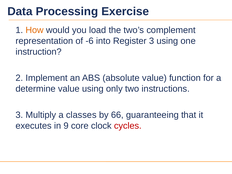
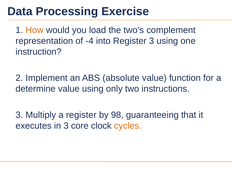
-6: -6 -> -4
a classes: classes -> register
66: 66 -> 98
in 9: 9 -> 3
cycles colour: red -> orange
